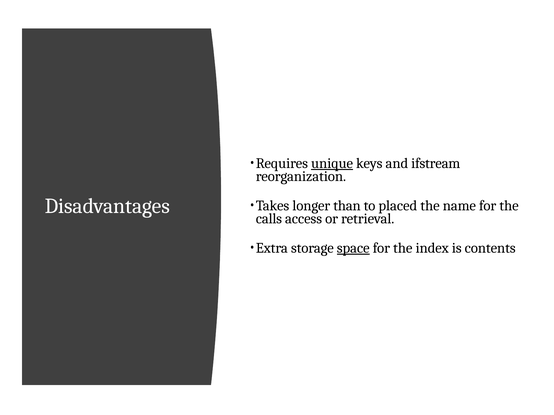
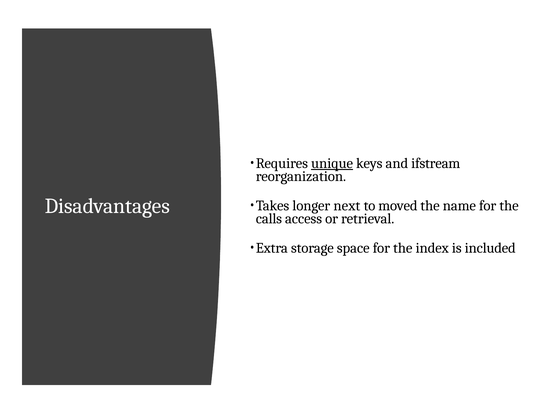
than: than -> next
placed: placed -> moved
space underline: present -> none
contents: contents -> included
